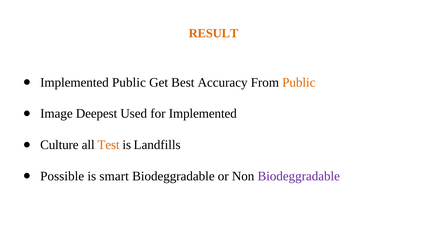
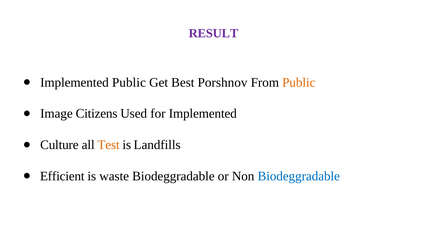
RESULT colour: orange -> purple
Accuracy: Accuracy -> Porshnov
Deepest: Deepest -> Citizens
Possible: Possible -> Efficient
smart: smart -> waste
Biodeggradable at (299, 176) colour: purple -> blue
